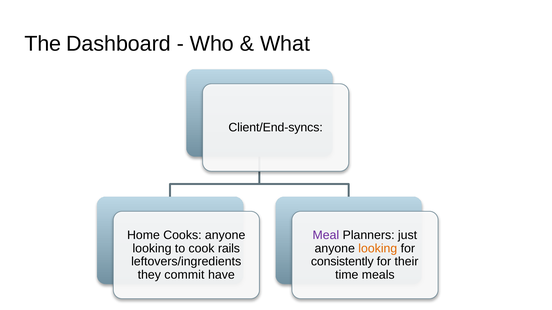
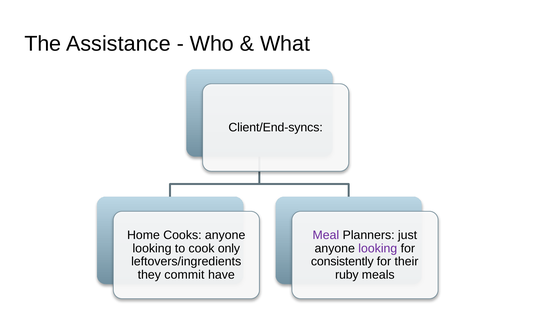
Dashboard: Dashboard -> Assistance
rails: rails -> only
looking at (378, 249) colour: orange -> purple
time: time -> ruby
